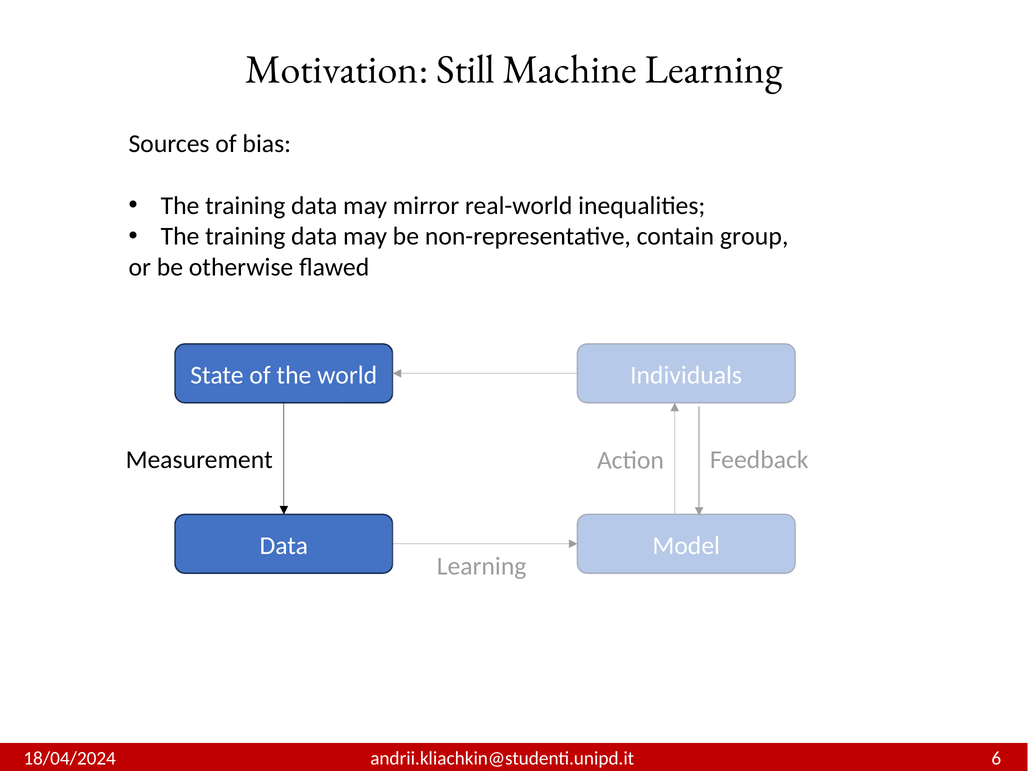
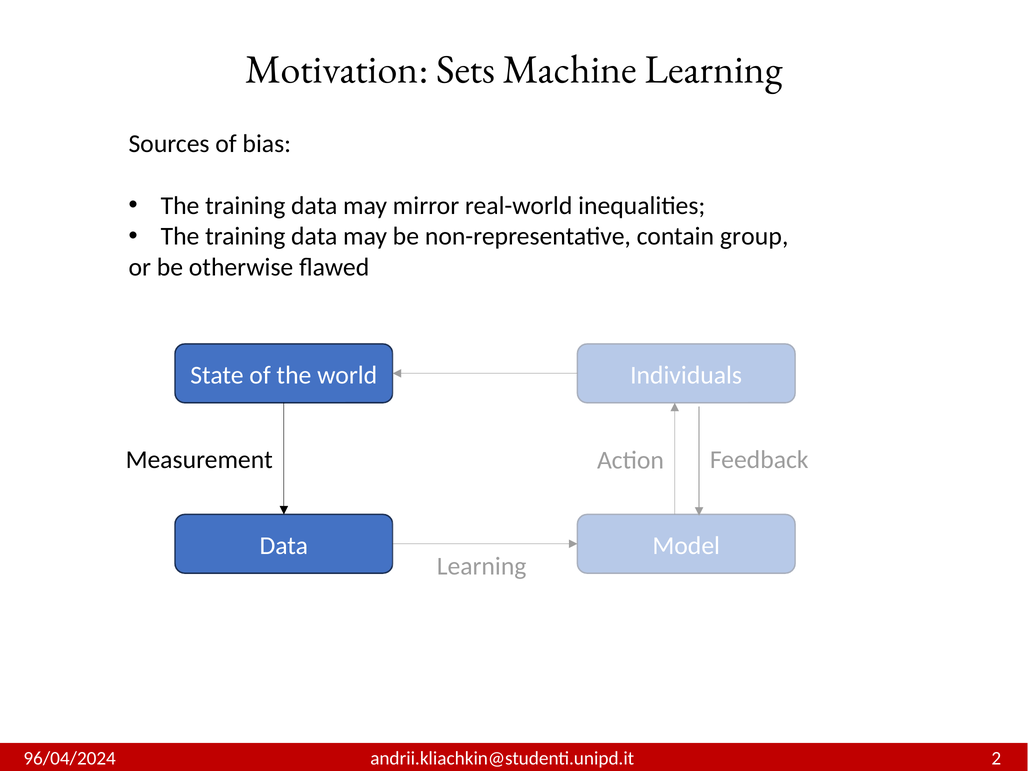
Still: Still -> Sets
18/04/2024: 18/04/2024 -> 96/04/2024
6: 6 -> 2
